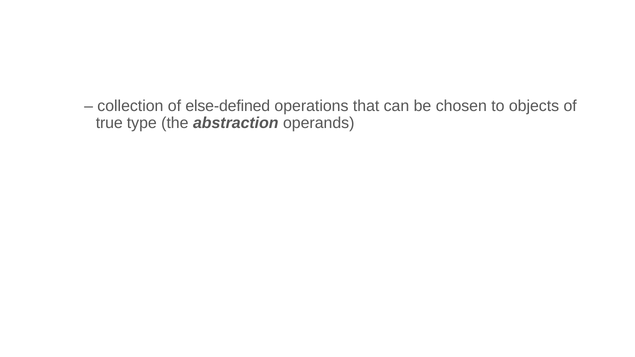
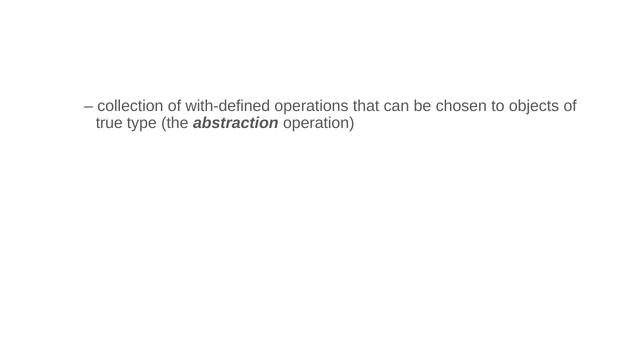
else-defined: else-defined -> with-defined
operands: operands -> operation
